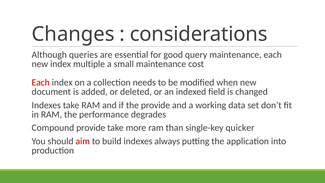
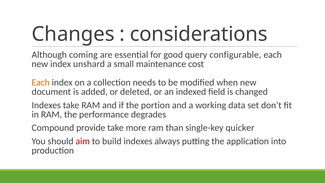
queries: queries -> coming
query maintenance: maintenance -> configurable
multiple: multiple -> unshard
Each at (41, 82) colour: red -> orange
the provide: provide -> portion
